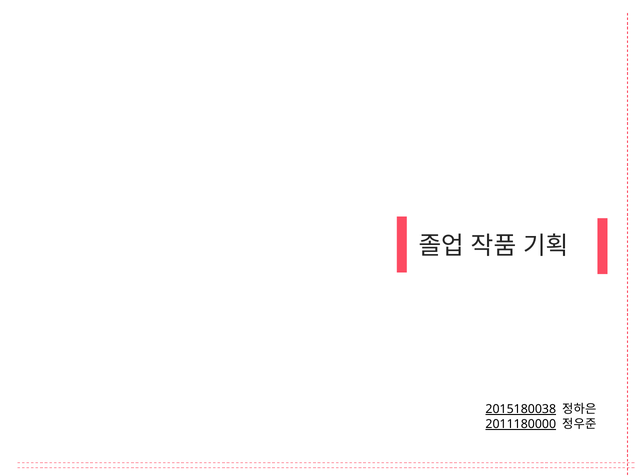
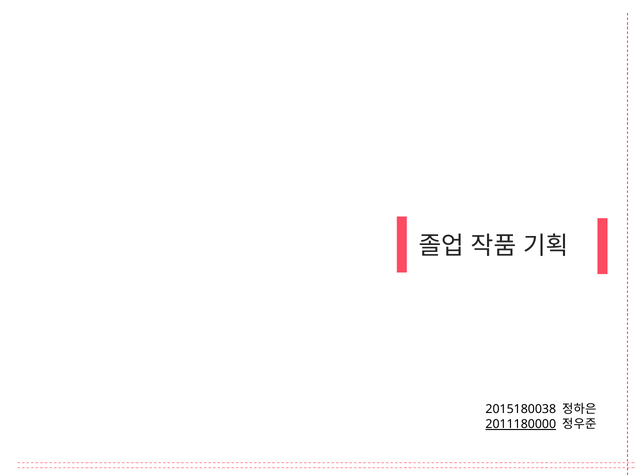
2015180038 underline: present -> none
